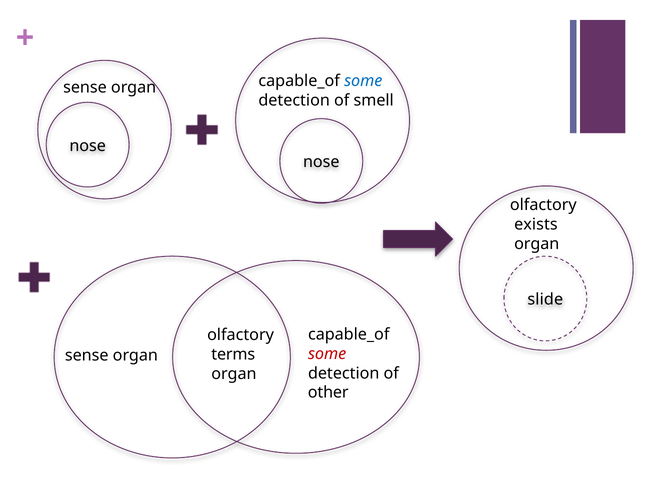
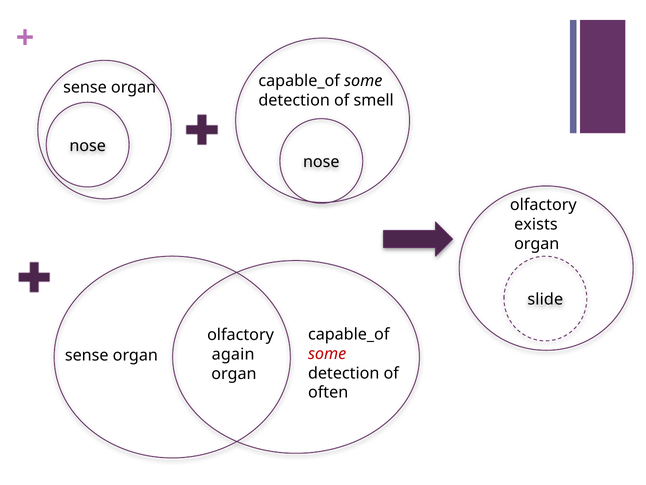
some at (363, 81) colour: blue -> black
terms: terms -> again
other: other -> often
